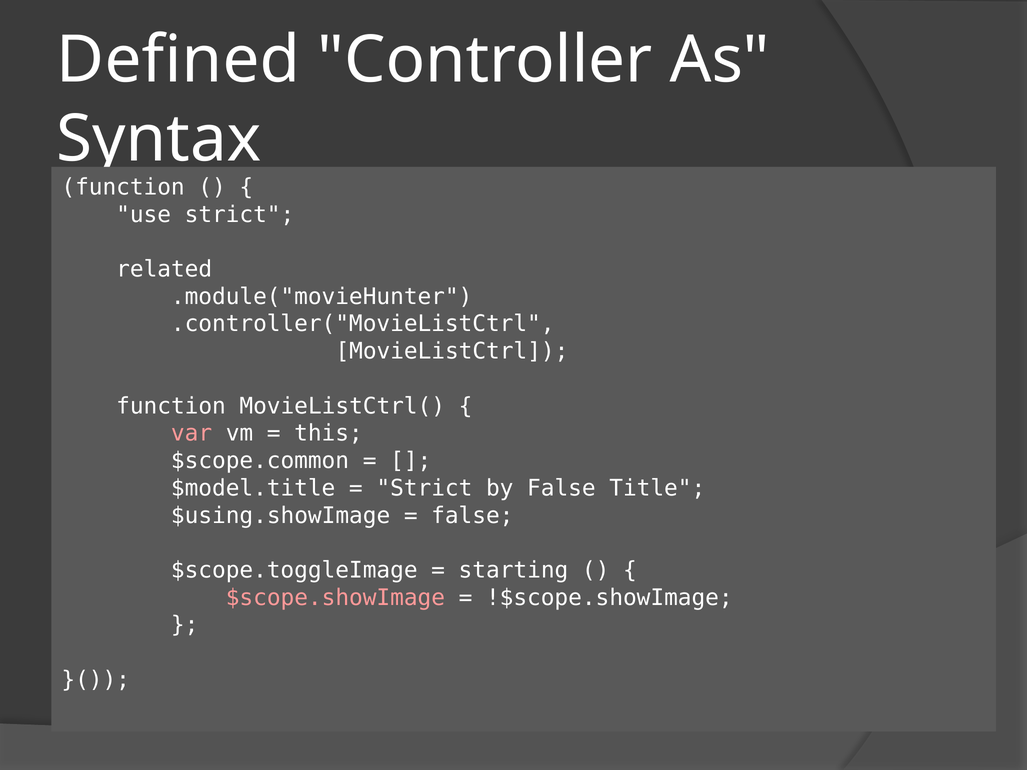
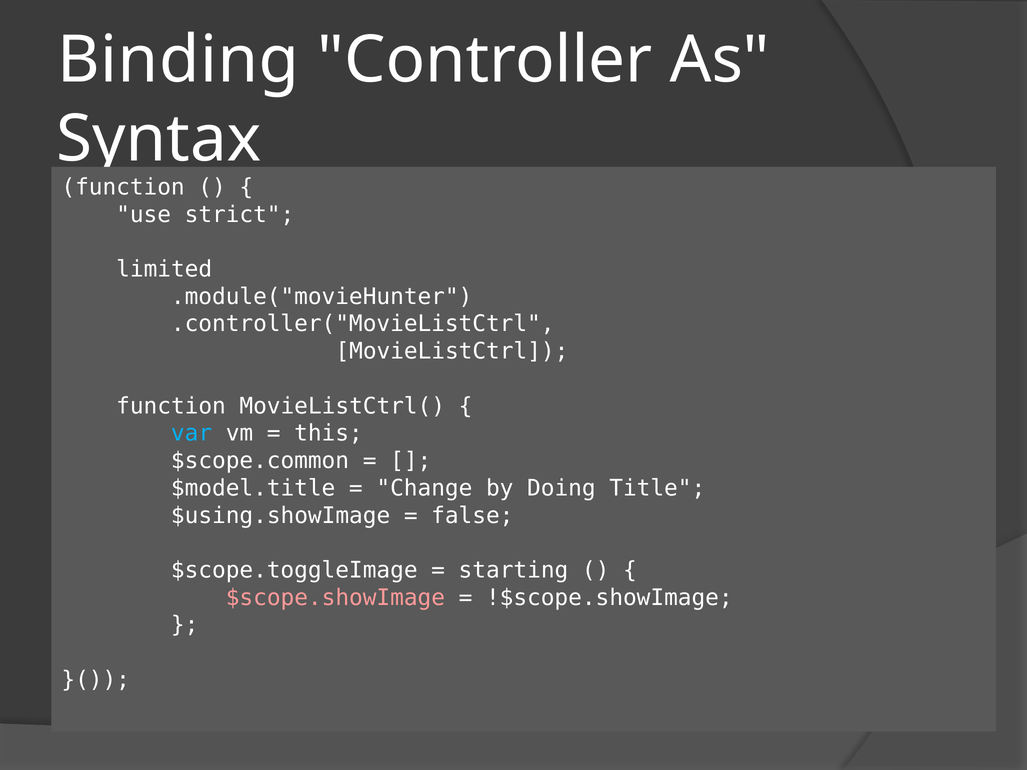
Defined: Defined -> Binding
related: related -> limited
var colour: pink -> light blue
Strict at (424, 488): Strict -> Change
by False: False -> Doing
